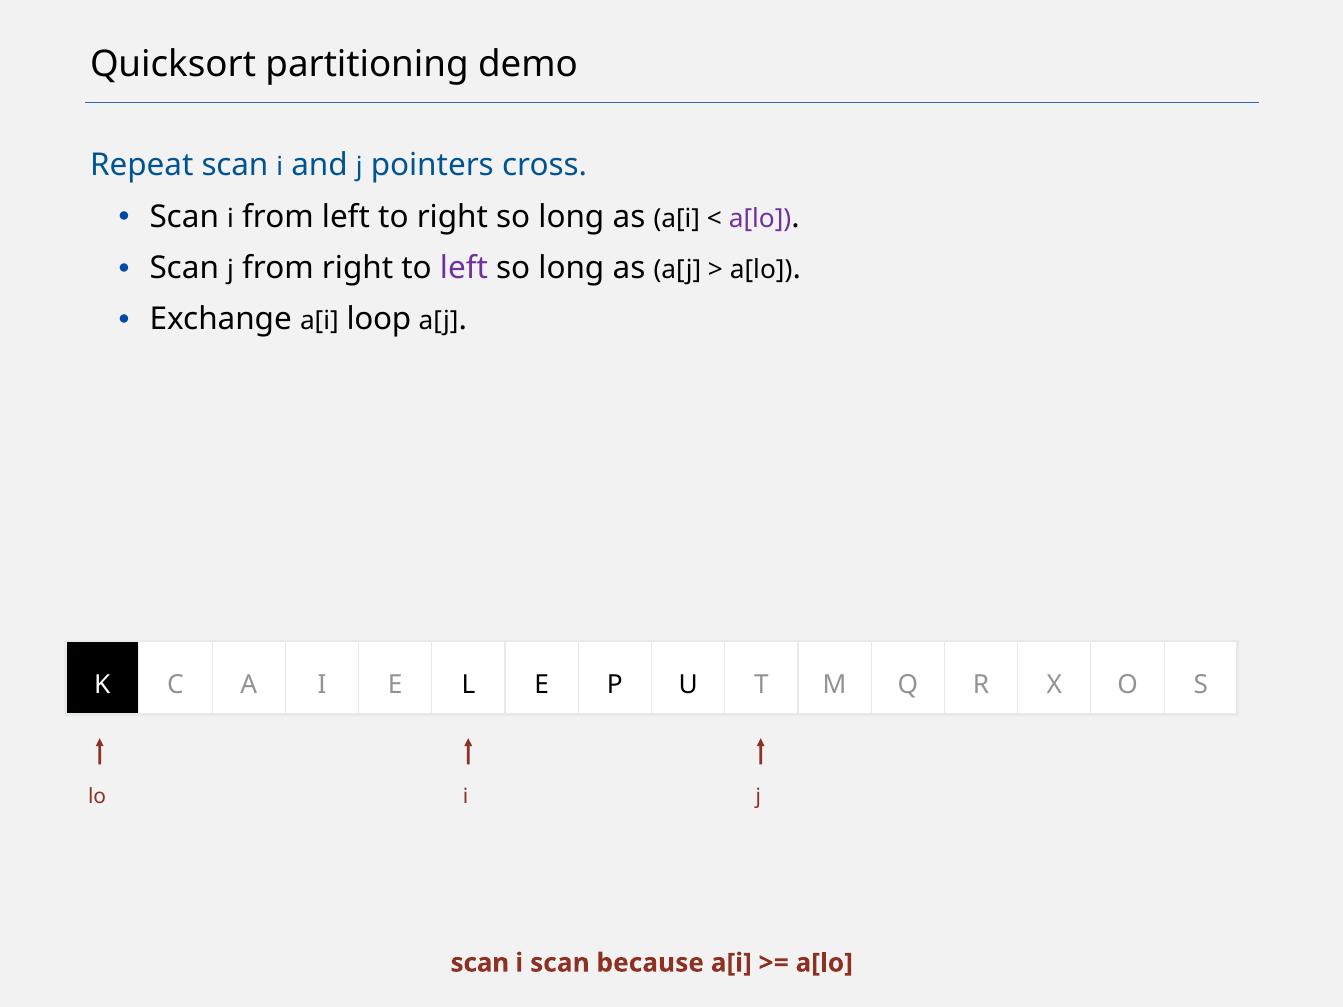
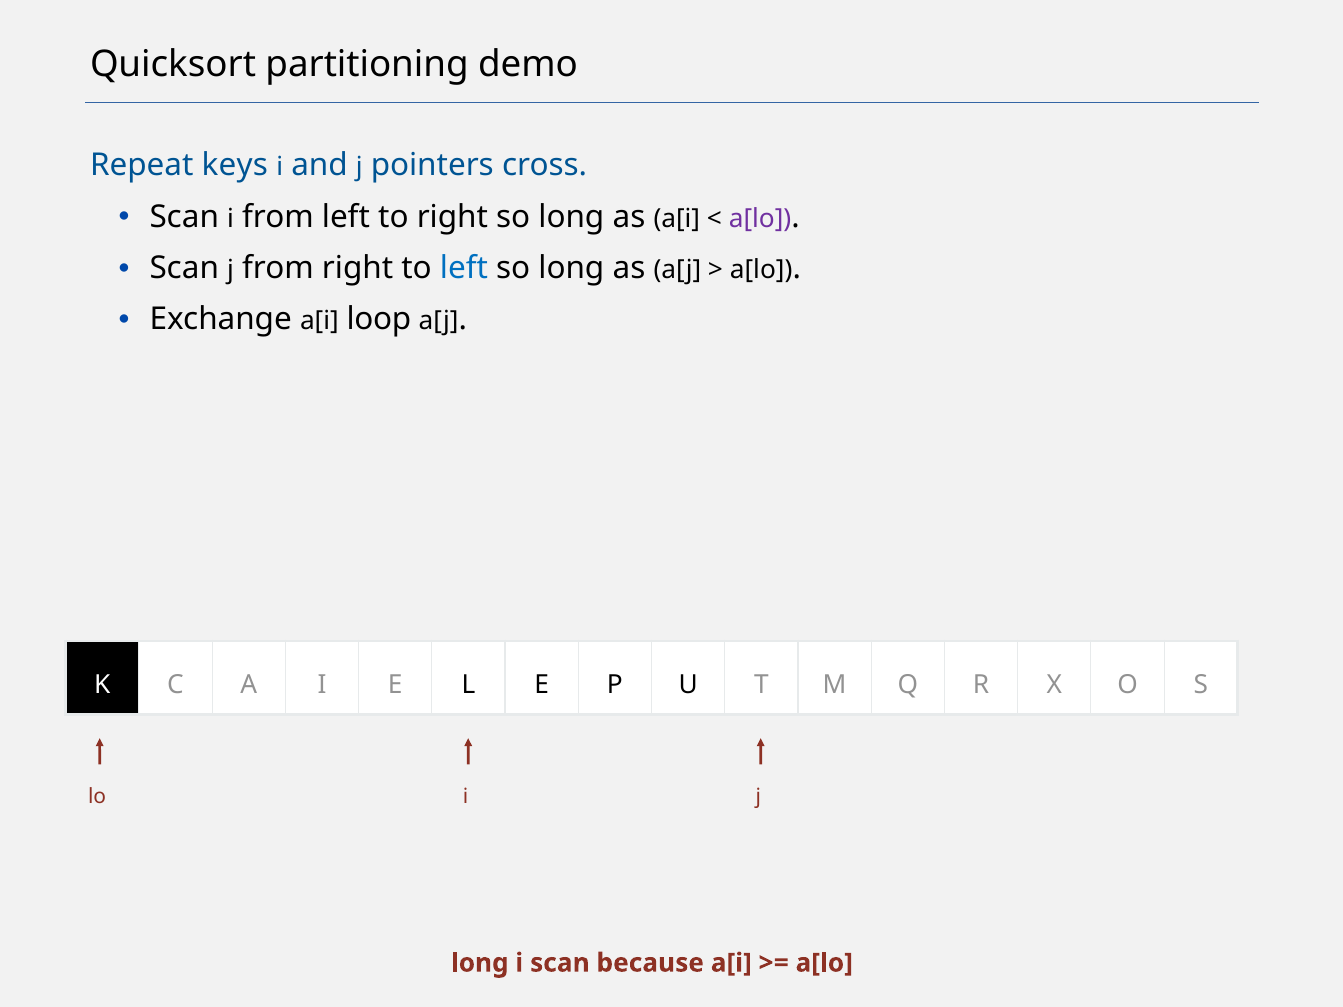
Repeat scan: scan -> keys
left at (464, 268) colour: purple -> blue
scan at (480, 963): scan -> long
